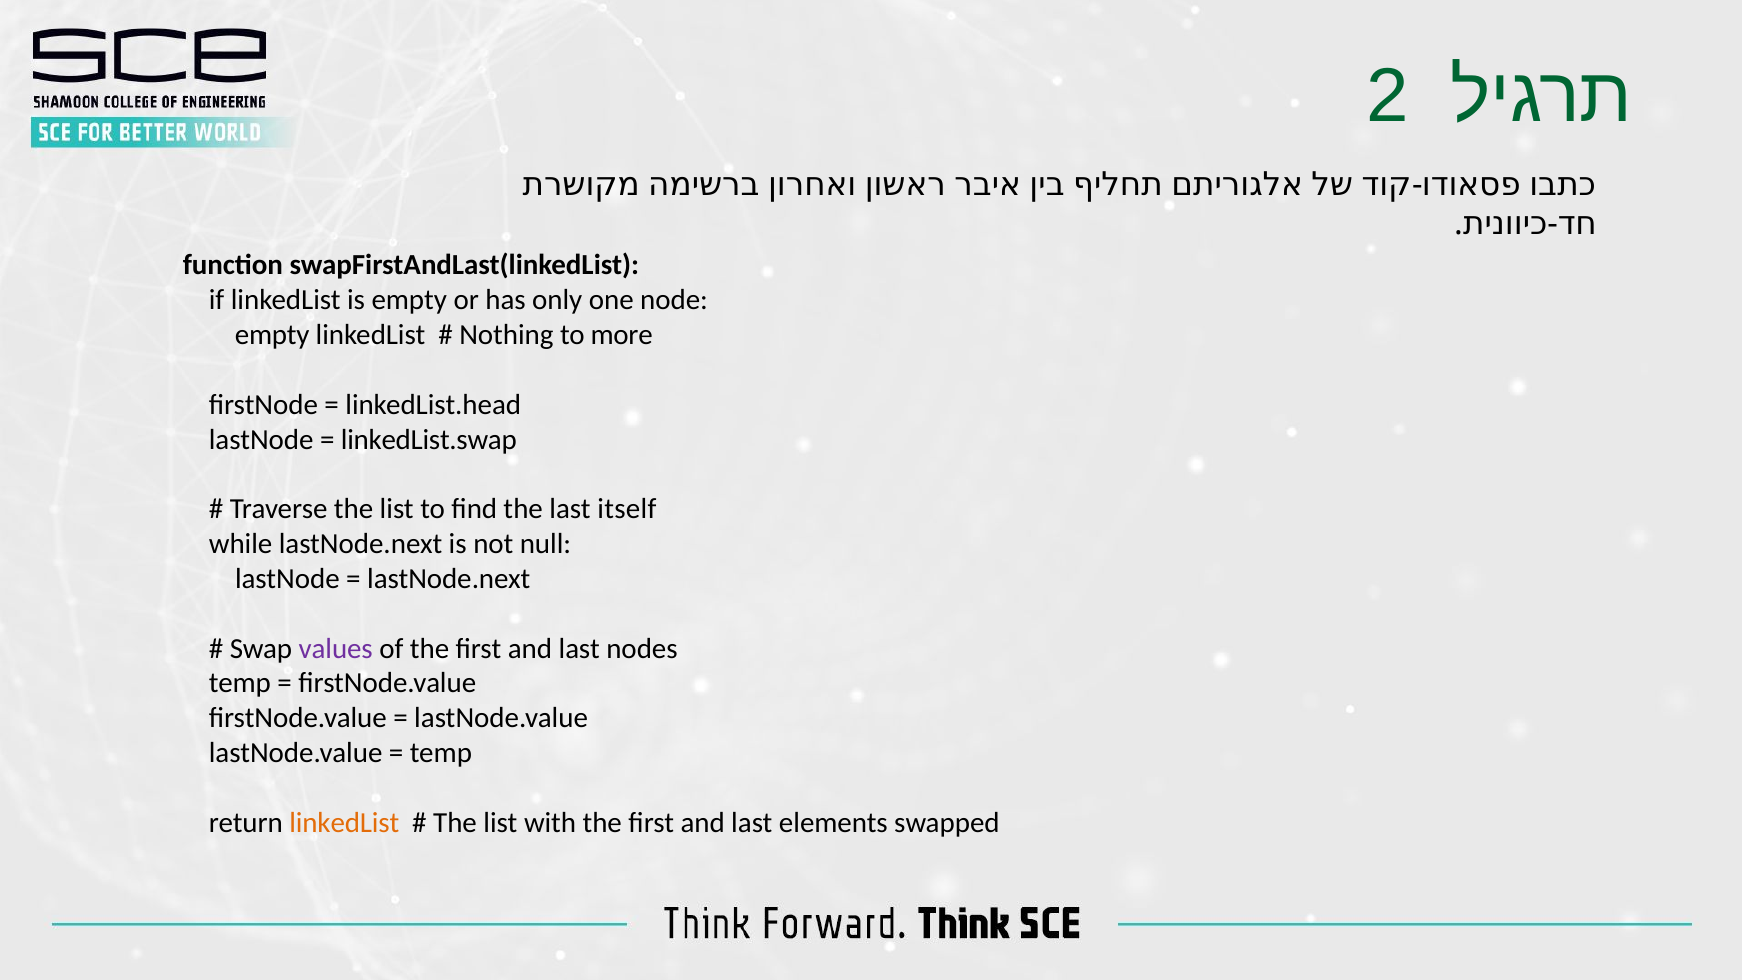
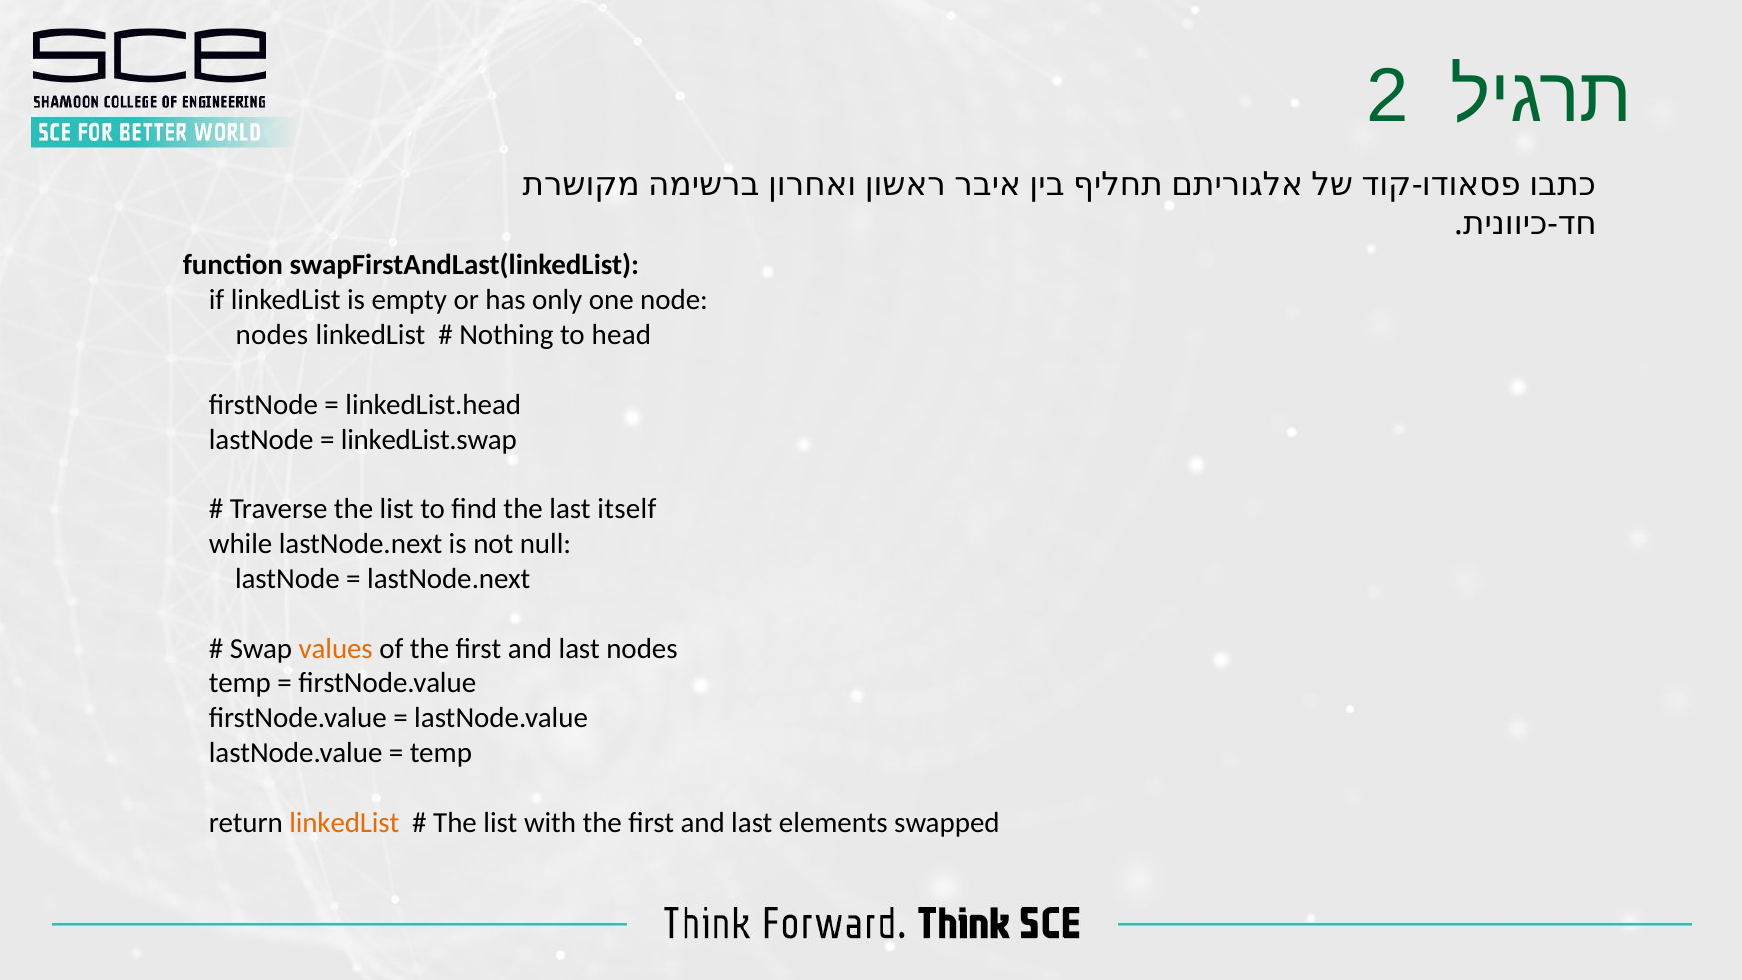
empty at (272, 335): empty -> nodes
more: more -> head
values colour: purple -> orange
